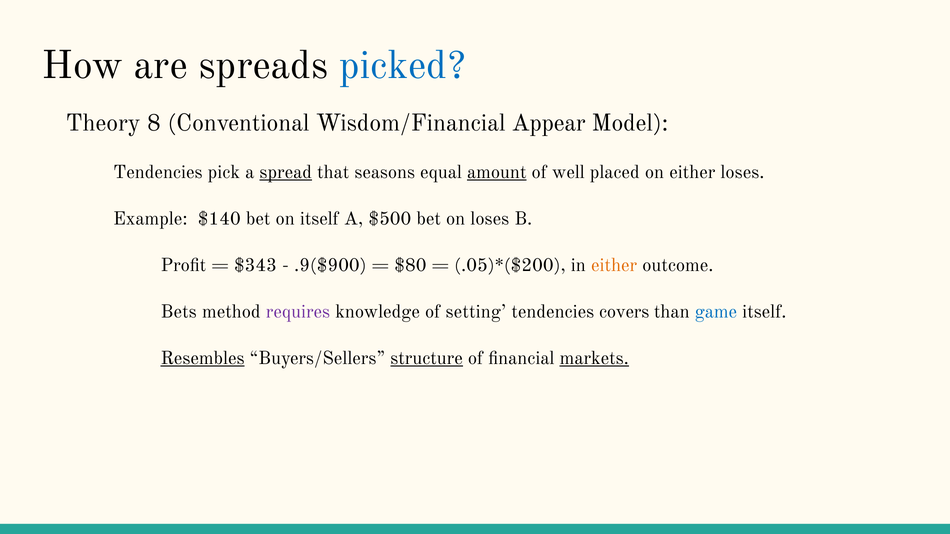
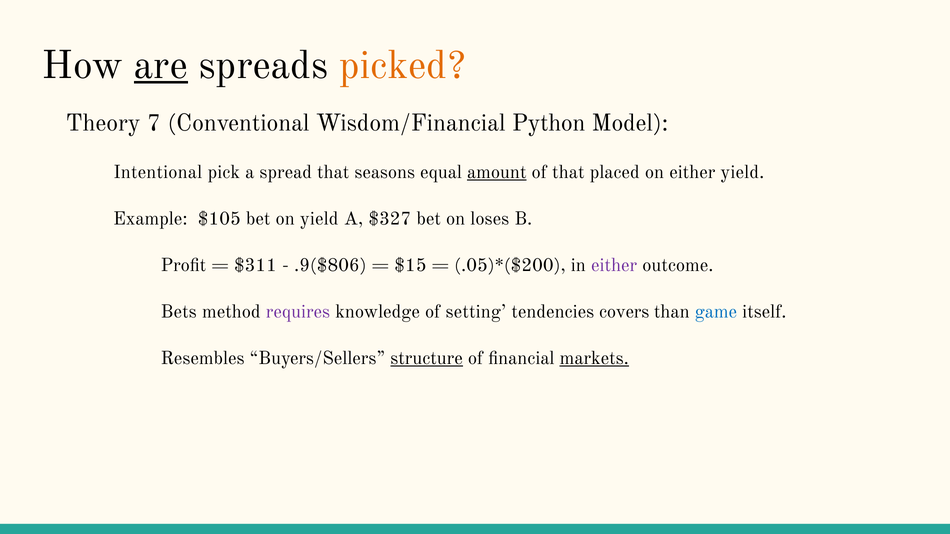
are underline: none -> present
picked colour: blue -> orange
8: 8 -> 7
Appear: Appear -> Python
Tendencies at (158, 172): Tendencies -> Intentional
spread underline: present -> none
of well: well -> that
either loses: loses -> yield
$140: $140 -> $105
on itself: itself -> yield
$500: $500 -> $327
$343: $343 -> $311
.9($900: .9($900 -> .9($806
$80: $80 -> $15
either at (614, 265) colour: orange -> purple
Resembles underline: present -> none
